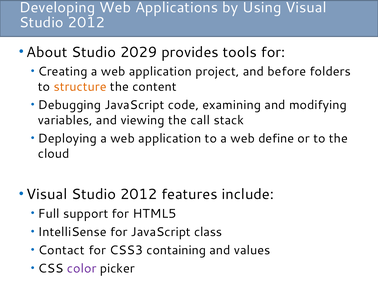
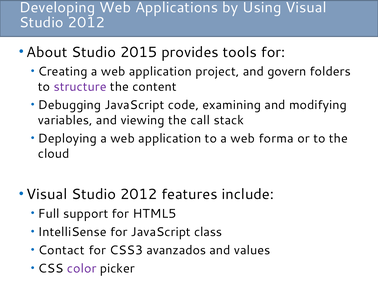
2029: 2029 -> 2015
before: before -> govern
structure colour: orange -> purple
define: define -> forma
containing: containing -> avanzados
